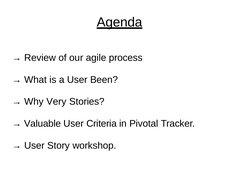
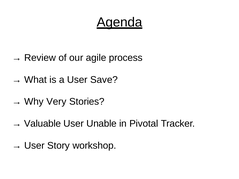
Been: Been -> Save
Criteria: Criteria -> Unable
